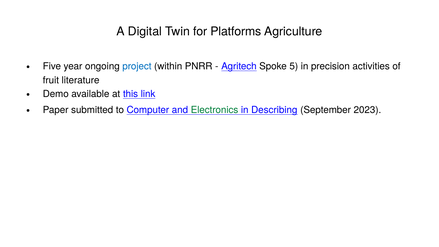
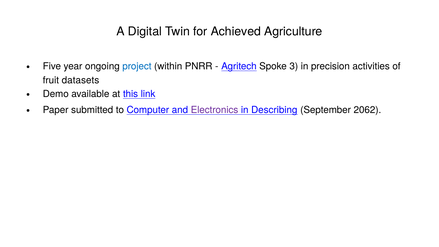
Platforms: Platforms -> Achieved
5: 5 -> 3
literature: literature -> datasets
Electronics colour: green -> purple
2023: 2023 -> 2062
